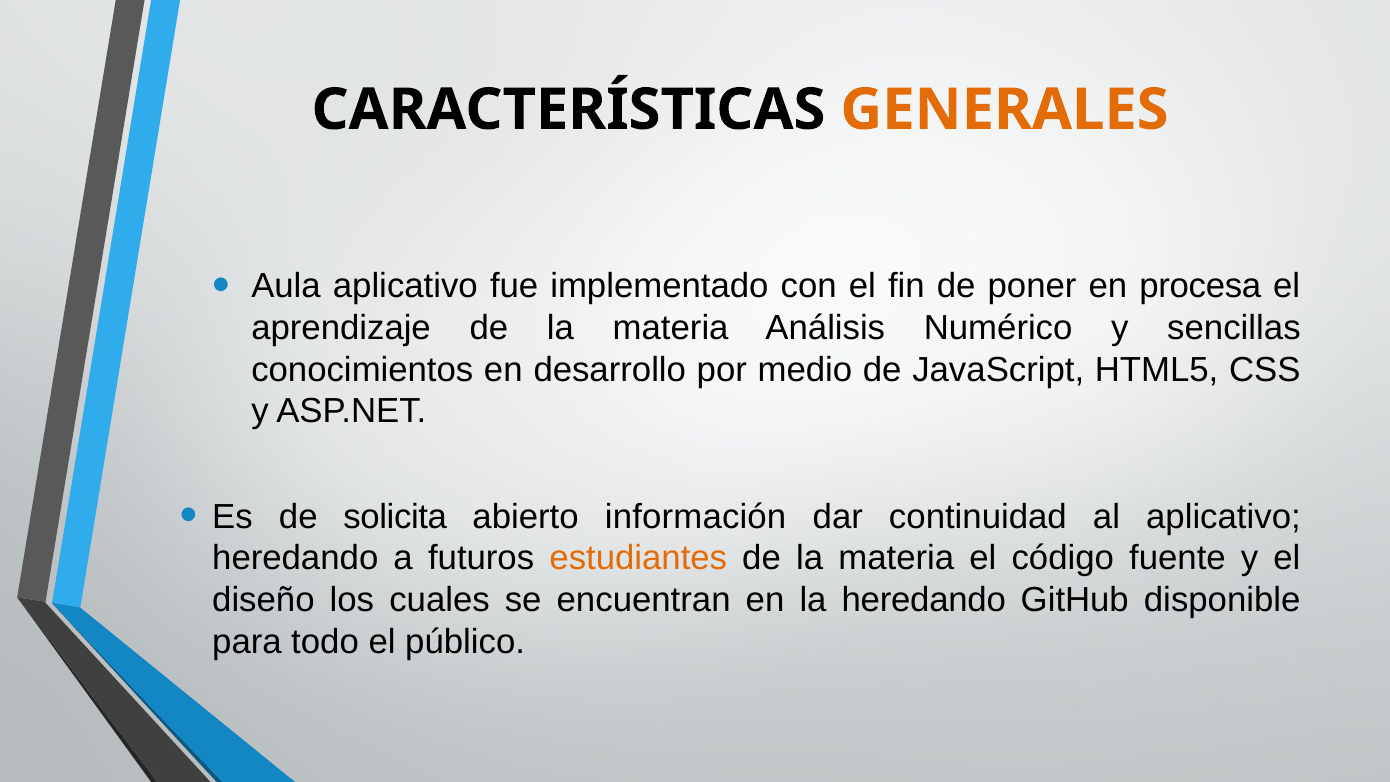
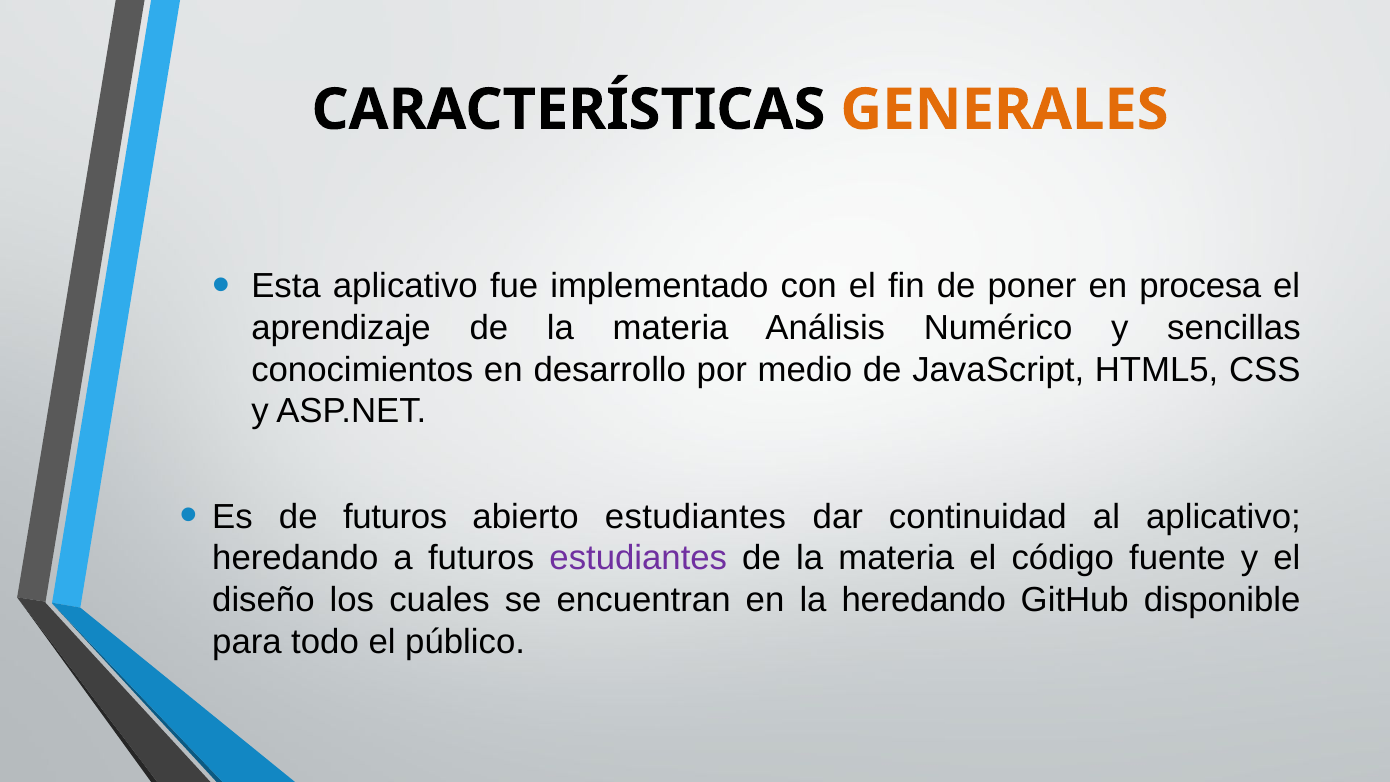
Aula: Aula -> Esta
de solicita: solicita -> futuros
abierto información: información -> estudiantes
estudiantes at (638, 558) colour: orange -> purple
